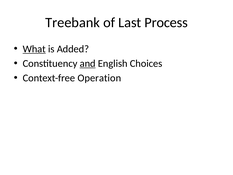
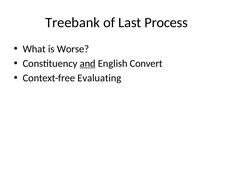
What underline: present -> none
Added: Added -> Worse
Choices: Choices -> Convert
Operation: Operation -> Evaluating
